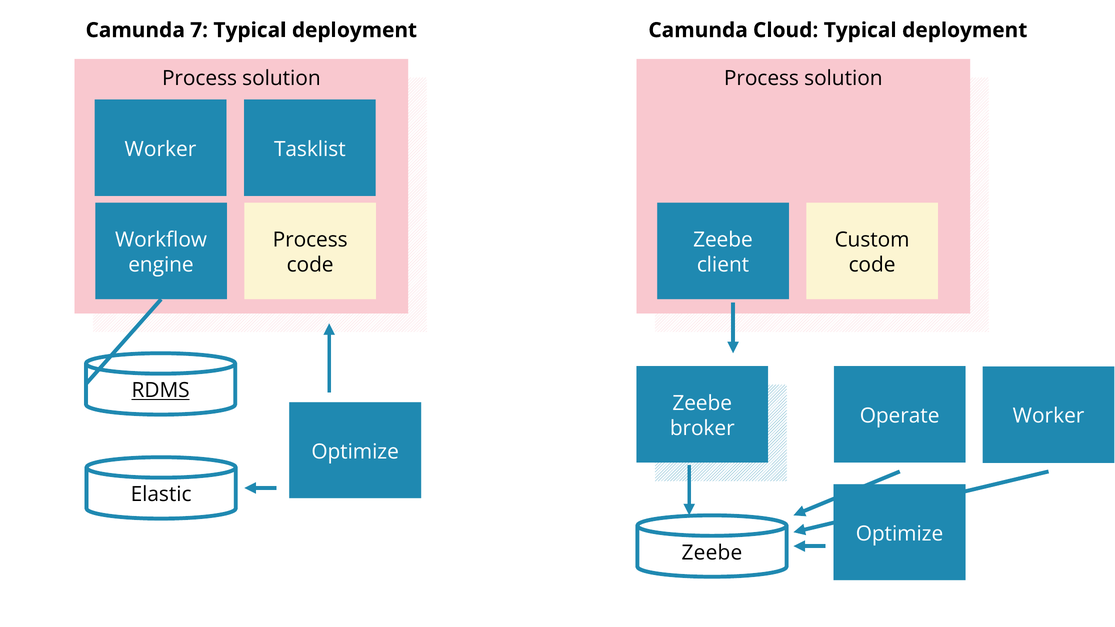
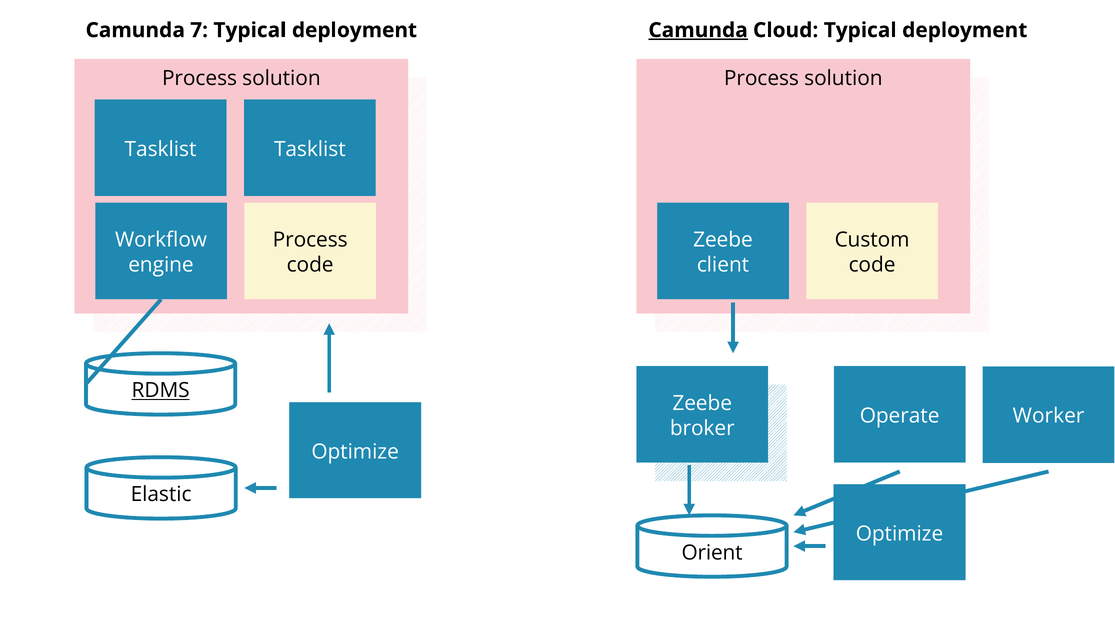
Camunda at (698, 30) underline: none -> present
Worker at (160, 149): Worker -> Tasklist
Zeebe at (712, 553): Zeebe -> Orient
